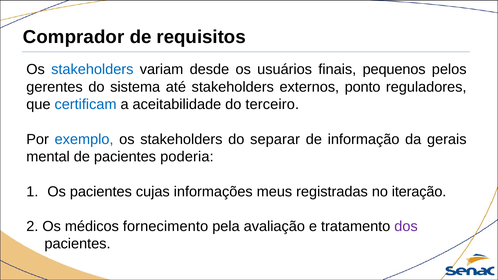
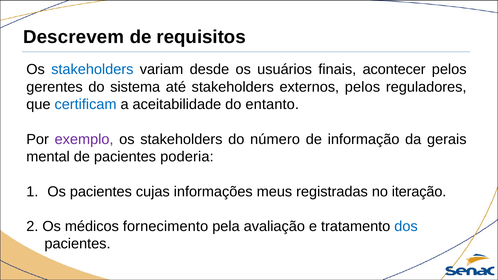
Comprador: Comprador -> Descrevem
pequenos: pequenos -> acontecer
externos ponto: ponto -> pelos
terceiro: terceiro -> entanto
exemplo colour: blue -> purple
separar: separar -> número
dos colour: purple -> blue
